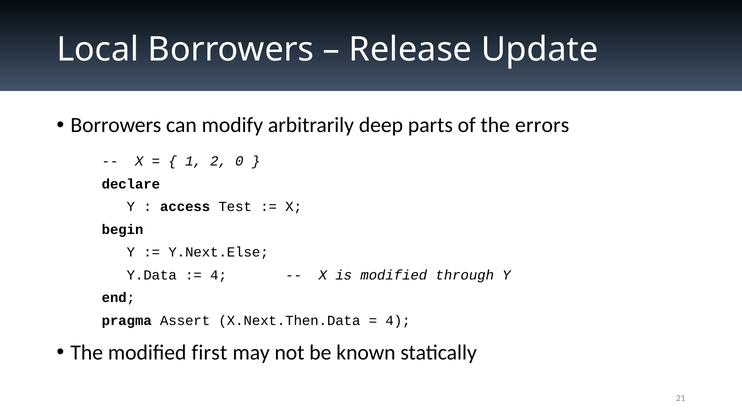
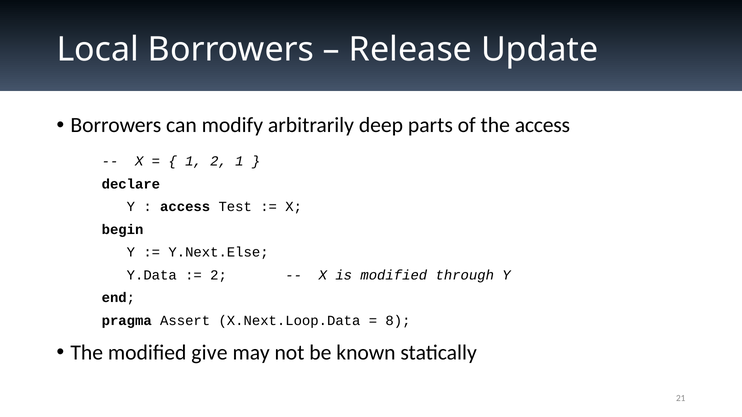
the errors: errors -> access
2 0: 0 -> 1
4 at (219, 275): 4 -> 2
X.Next.Then.Data: X.Next.Then.Data -> X.Next.Loop.Data
4 at (398, 321): 4 -> 8
first: first -> give
